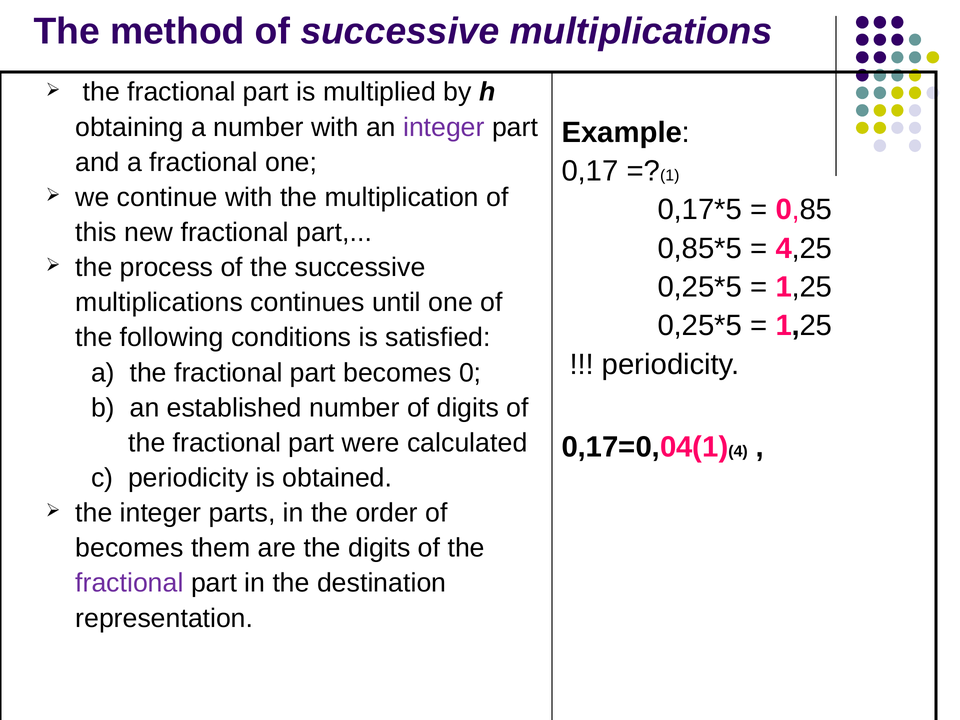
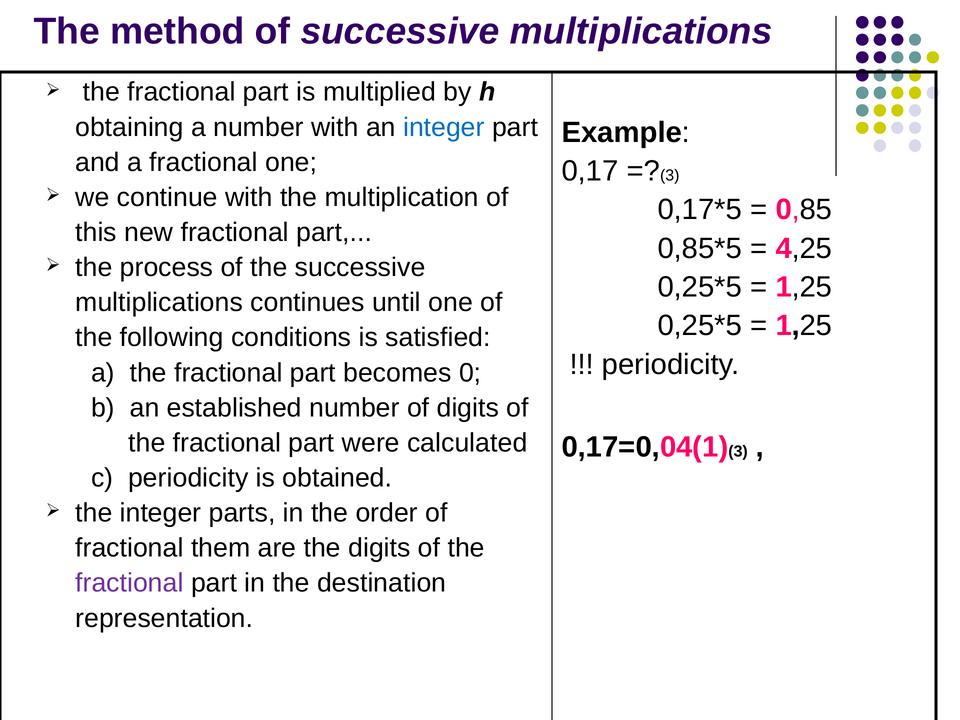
integer at (444, 127) colour: purple -> blue
1 at (670, 175): 1 -> 3
4 at (738, 452): 4 -> 3
becomes at (129, 548): becomes -> fractional
